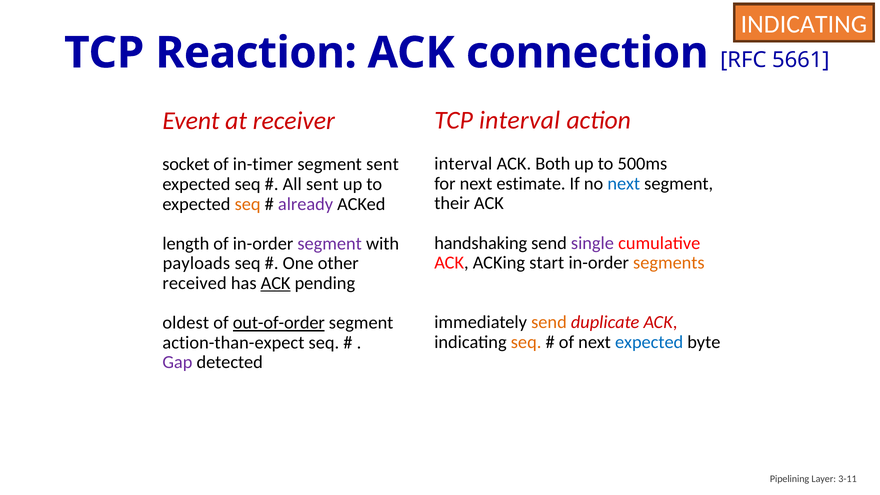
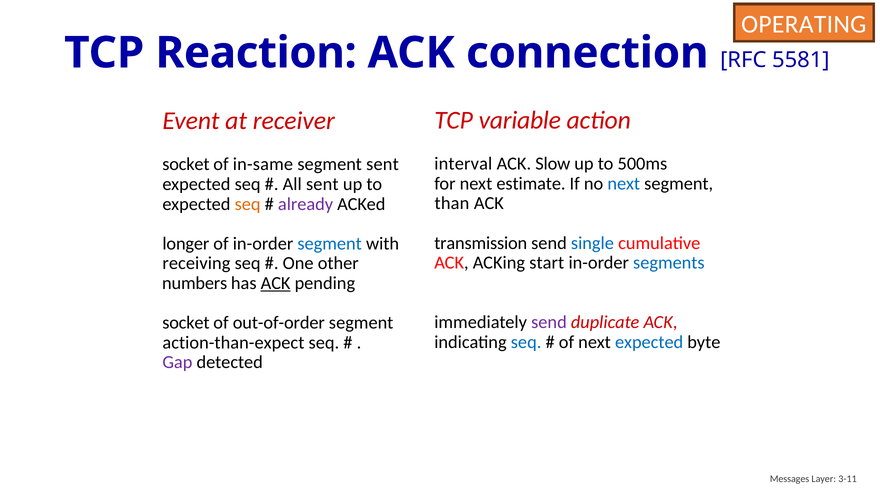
INDICATING at (804, 24): INDICATING -> OPERATING
5661: 5661 -> 5581
TCP interval: interval -> variable
Both: Both -> Slow
in-timer: in-timer -> in-same
their: their -> than
handshaking: handshaking -> transmission
single colour: purple -> blue
length: length -> longer
segment at (330, 244) colour: purple -> blue
segments colour: orange -> blue
payloads: payloads -> receiving
received: received -> numbers
send at (549, 322) colour: orange -> purple
oldest at (186, 323): oldest -> socket
out-of-order underline: present -> none
seq at (526, 342) colour: orange -> blue
Pipelining: Pipelining -> Messages
